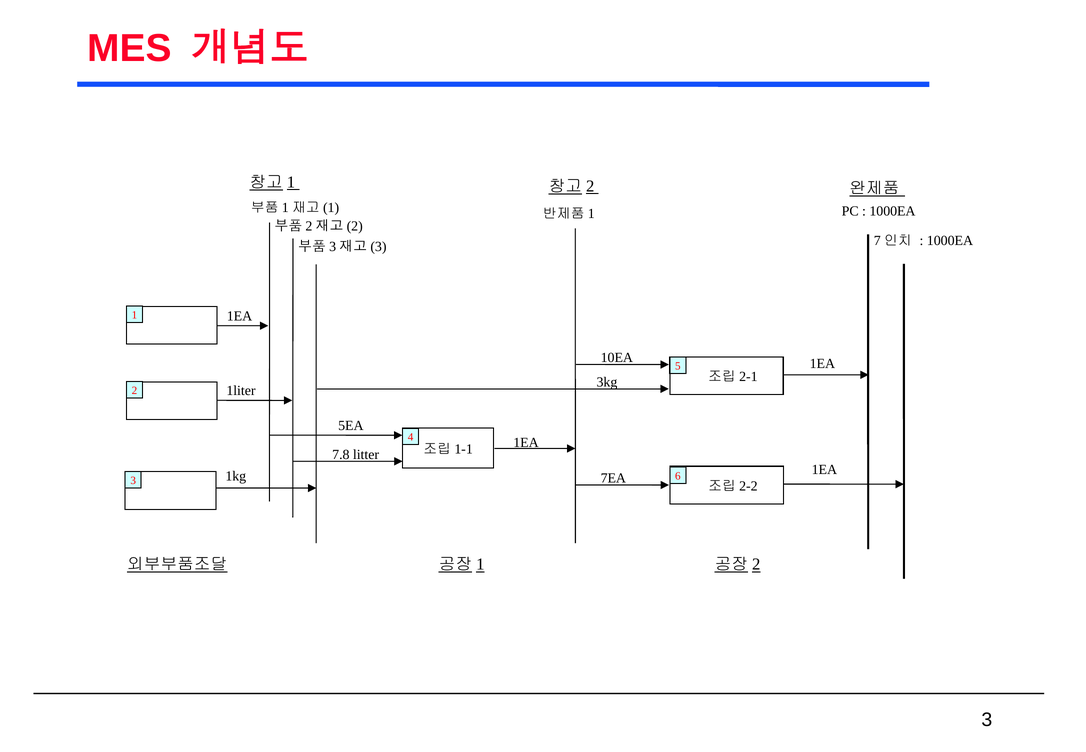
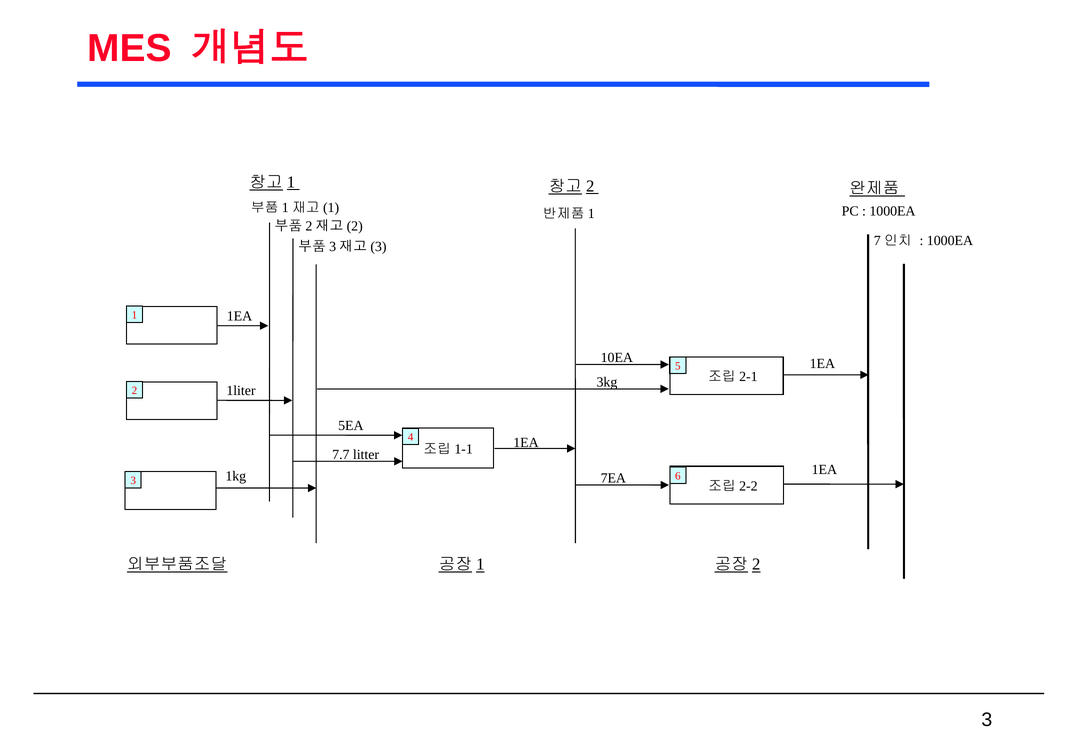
7.8: 7.8 -> 7.7
